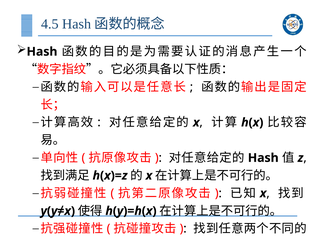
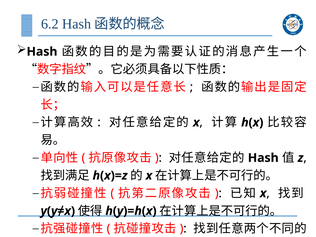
4.5: 4.5 -> 6.2
